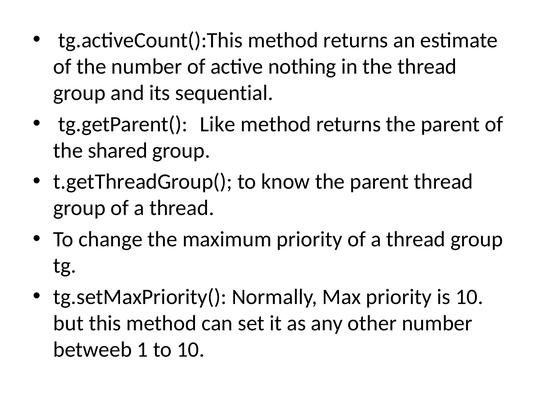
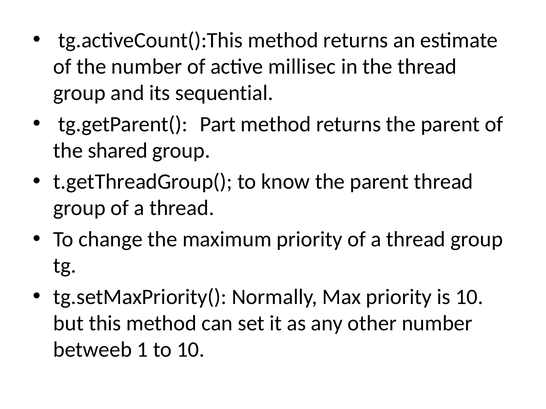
nothing: nothing -> millisec
Like: Like -> Part
